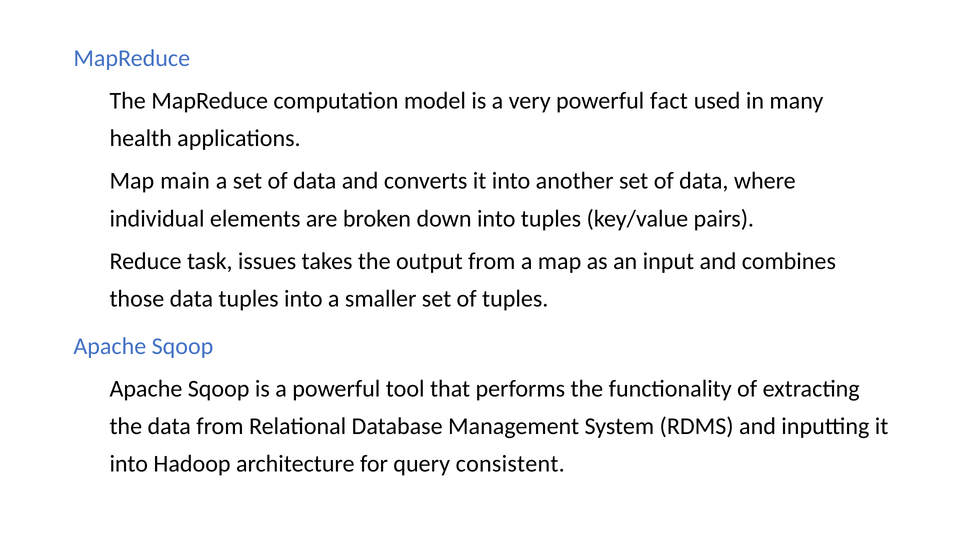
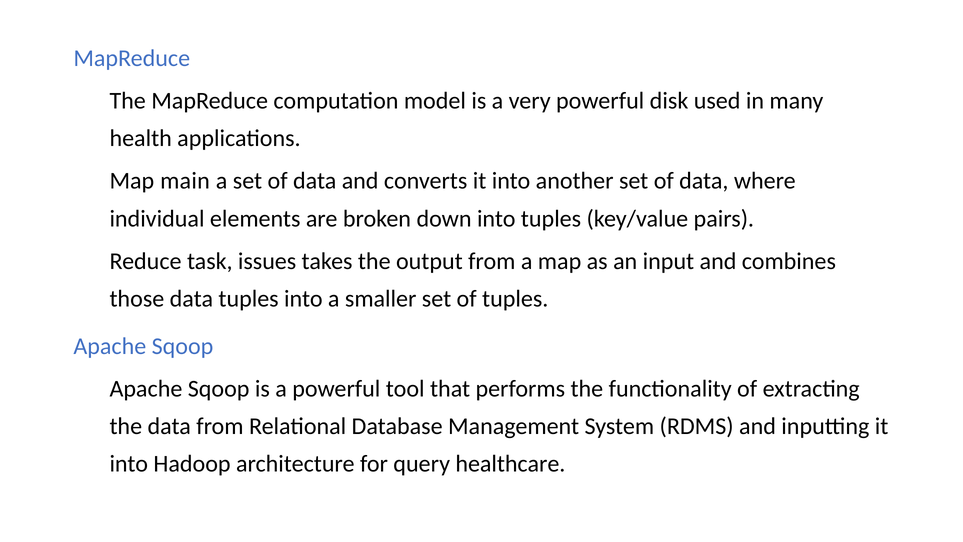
fact: fact -> disk
consistent: consistent -> healthcare
